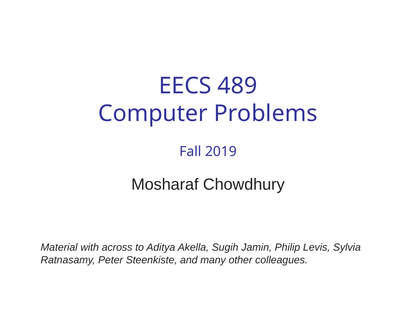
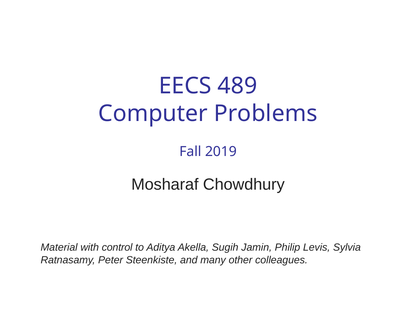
across: across -> control
